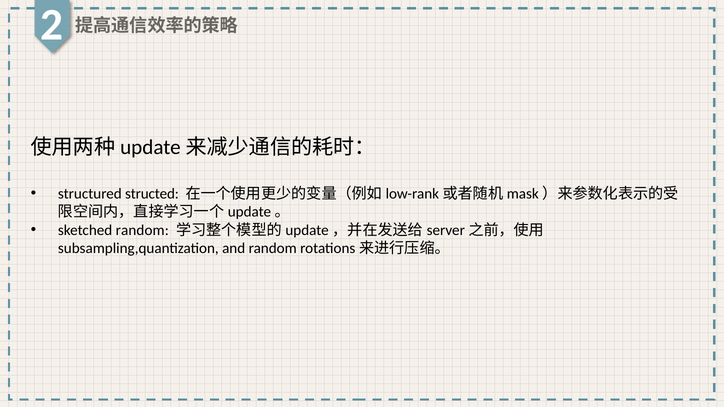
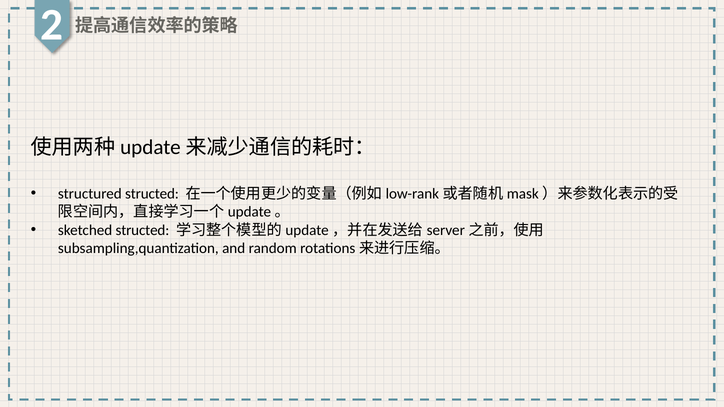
sketched random: random -> structed
